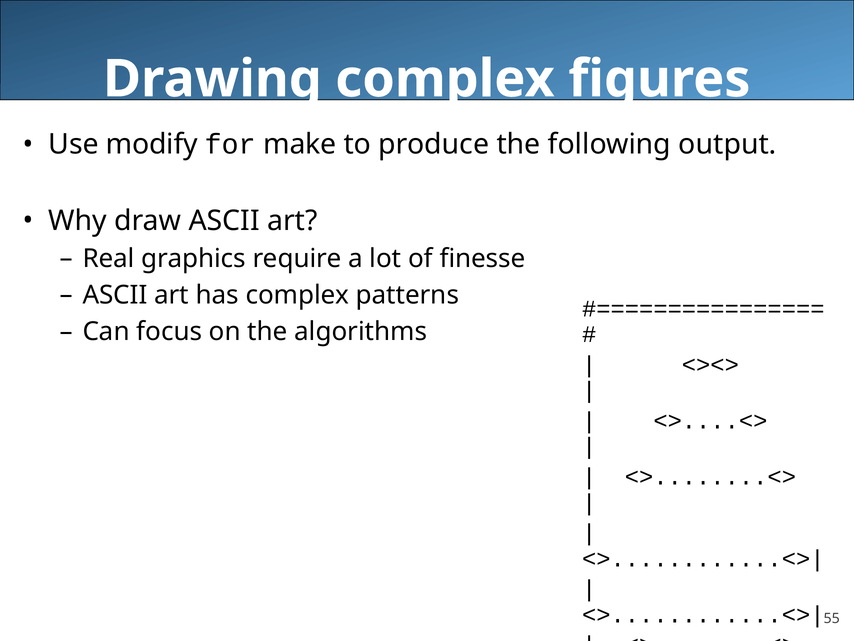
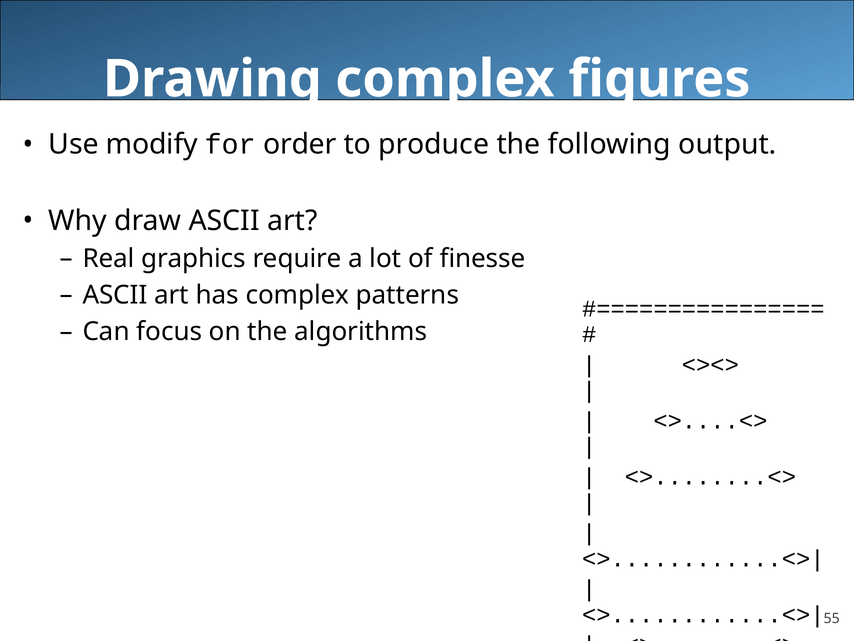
make: make -> order
